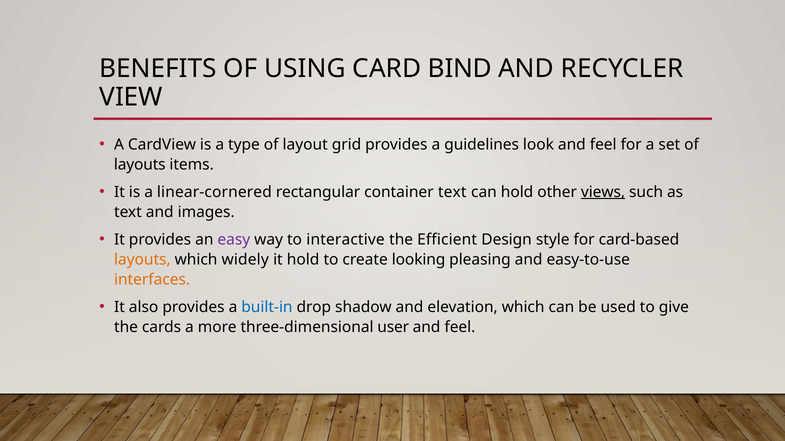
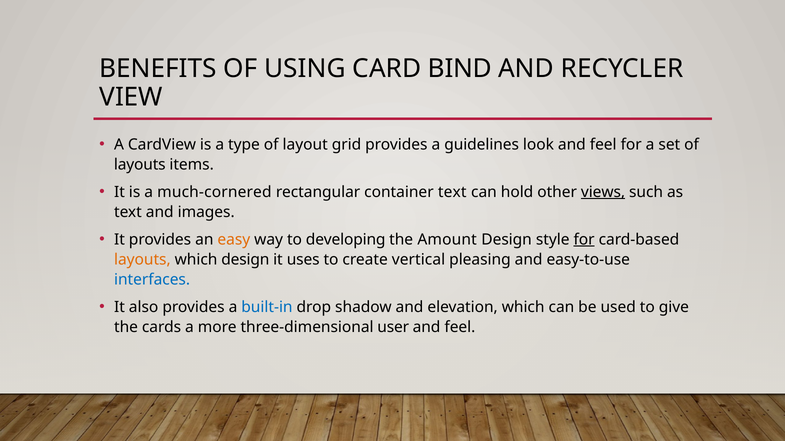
linear-cornered: linear-cornered -> much-cornered
easy colour: purple -> orange
interactive: interactive -> developing
Efficient: Efficient -> Amount
for at (584, 240) underline: none -> present
which widely: widely -> design
it hold: hold -> uses
looking: looking -> vertical
interfaces colour: orange -> blue
